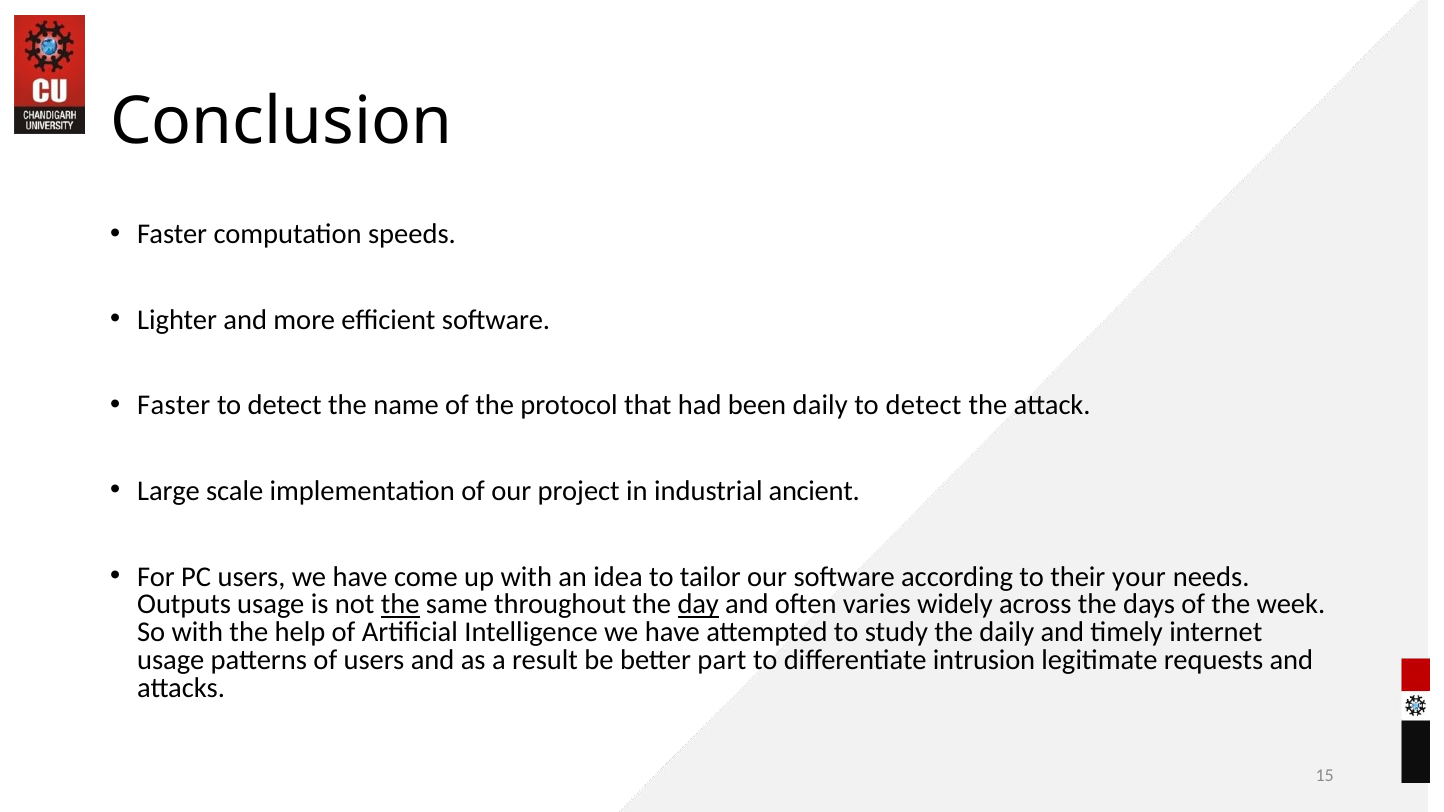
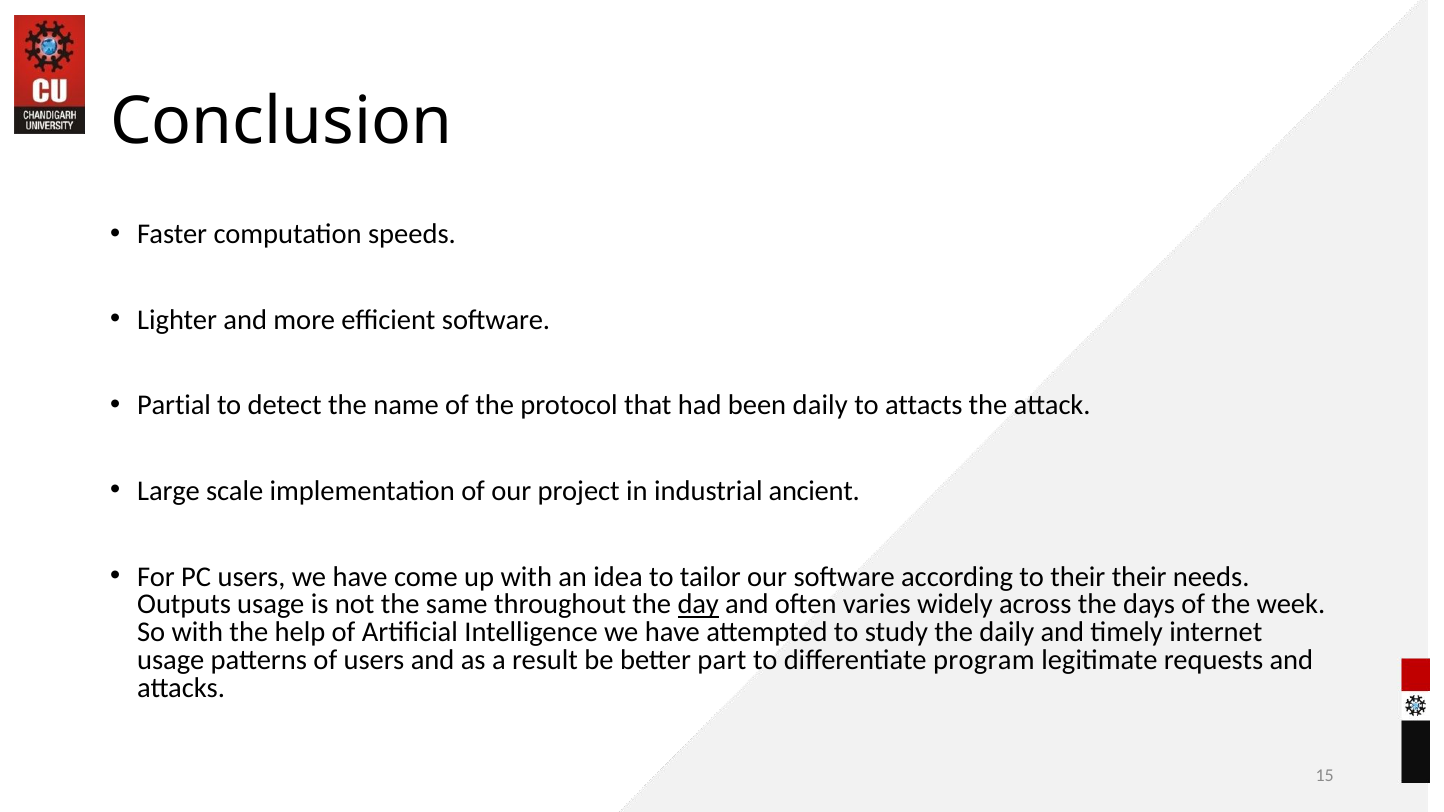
Faster at (174, 406): Faster -> Partial
detect at (924, 406): detect -> attacts
their your: your -> their
the at (400, 605) underline: present -> none
intrusion: intrusion -> program
